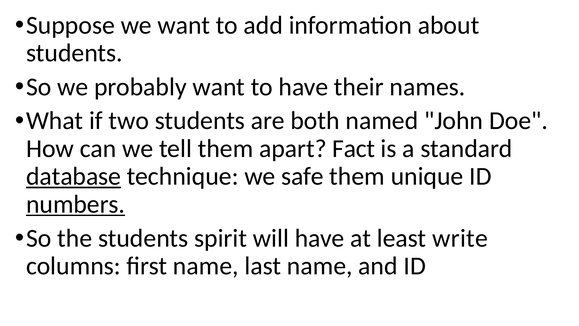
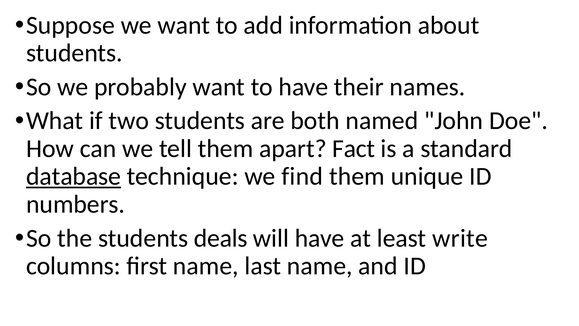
safe: safe -> find
numbers underline: present -> none
spirit: spirit -> deals
